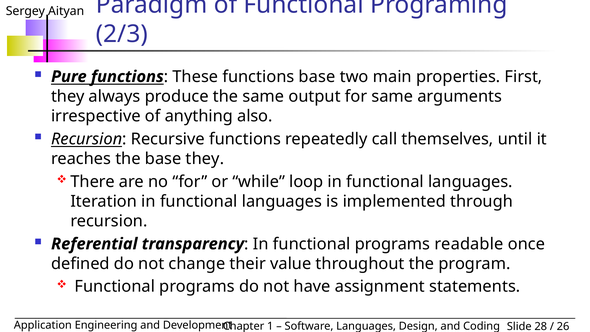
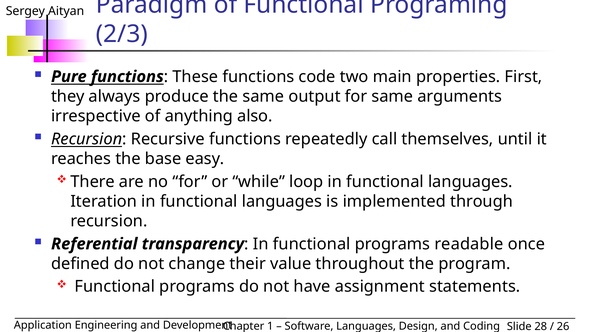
functions base: base -> code
base they: they -> easy
